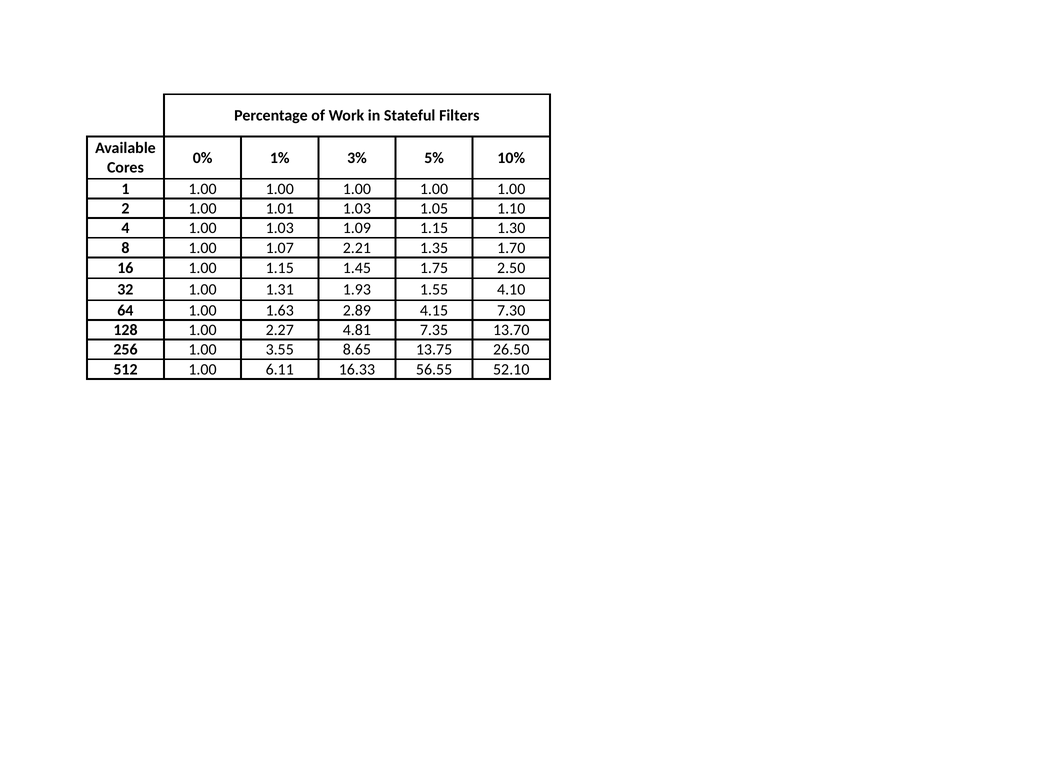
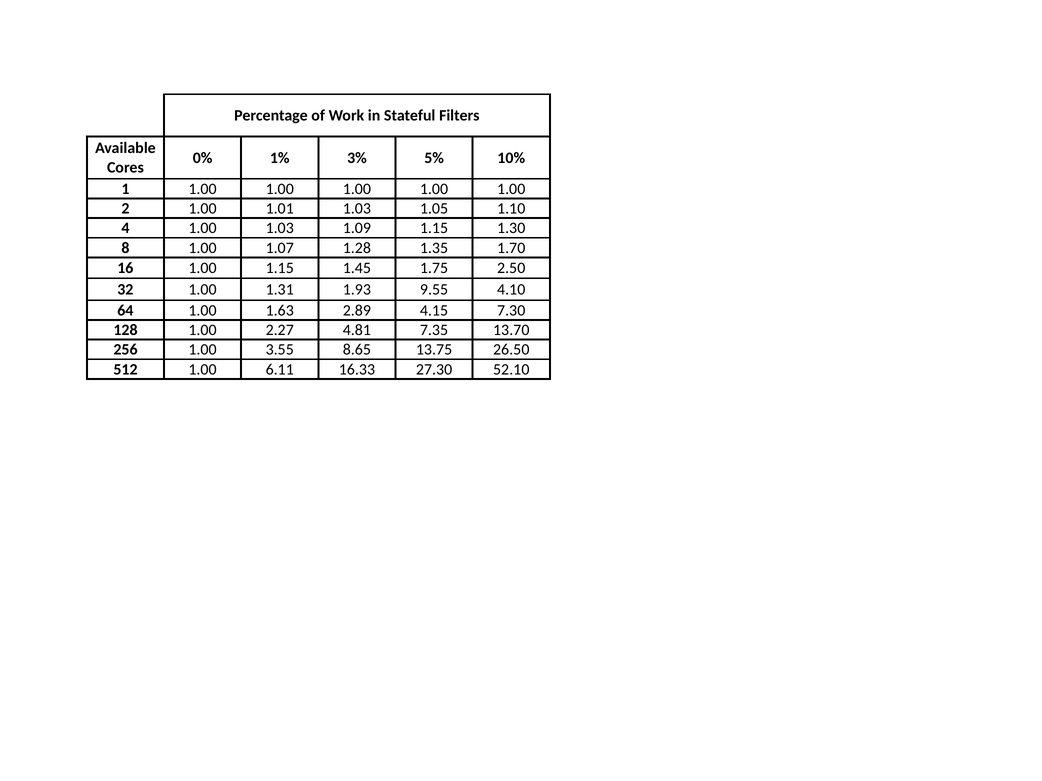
2.21: 2.21 -> 1.28
1.55: 1.55 -> 9.55
56.55: 56.55 -> 27.30
